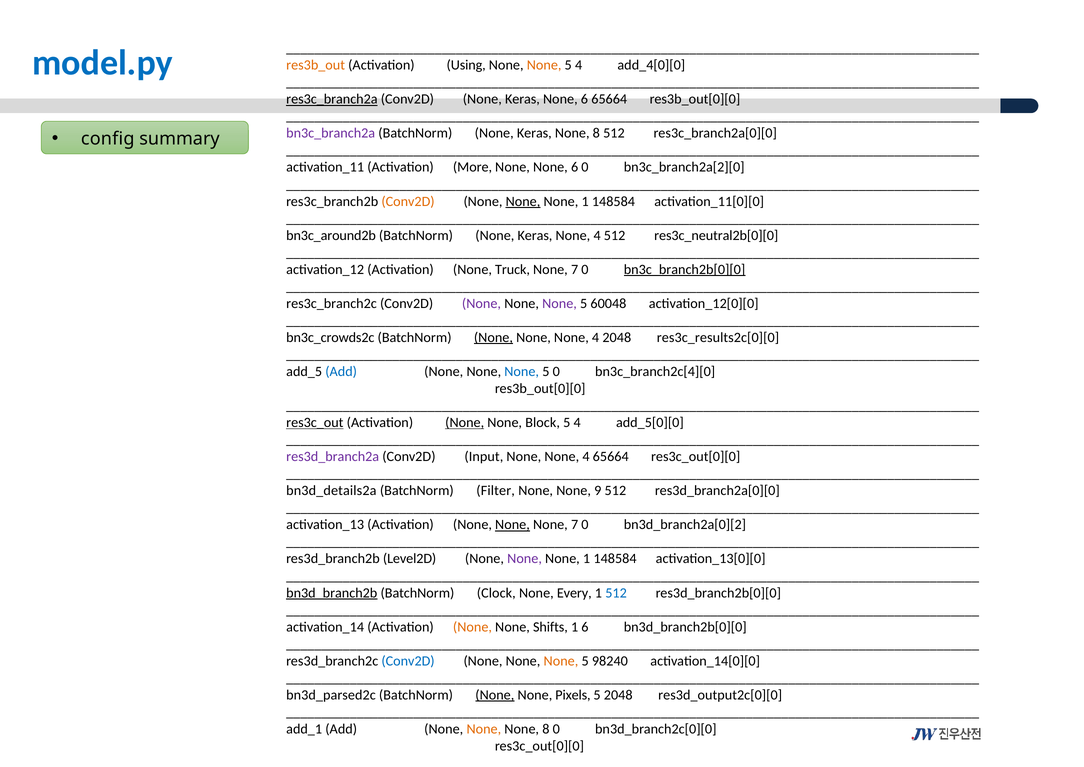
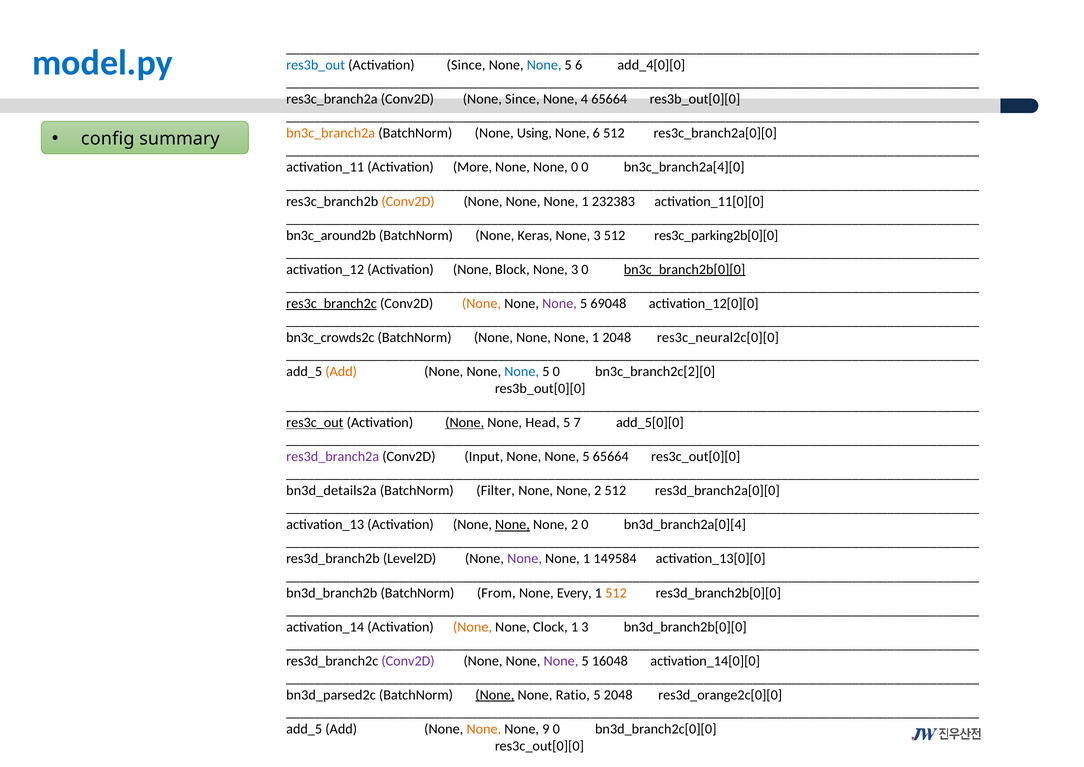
res3b_out colour: orange -> blue
Activation Using: Using -> Since
None at (544, 65) colour: orange -> blue
4 at (579, 65): 4 -> 6
res3c_branch2a underline: present -> none
Conv2D None Keras: Keras -> Since
6 at (584, 99): 6 -> 4
bn3c_branch2a colour: purple -> orange
Keras at (534, 133): Keras -> Using
8 at (596, 133): 8 -> 6
None None 6: 6 -> 0
bn3c_branch2a[2][0: bn3c_branch2a[2][0 -> bn3c_branch2a[4][0
None at (523, 201) underline: present -> none
148584 at (613, 201): 148584 -> 232383
4 at (597, 235): 4 -> 3
res3c_neutral2b[0][0: res3c_neutral2b[0][0 -> res3c_parking2b[0][0
Truck: Truck -> Block
7 at (575, 269): 7 -> 3
res3c_branch2c underline: none -> present
None at (482, 303) colour: purple -> orange
60048: 60048 -> 69048
None at (493, 337) underline: present -> none
4 at (596, 337): 4 -> 1
res3c_results2c[0][0: res3c_results2c[0][0 -> res3c_neural2c[0][0
Add at (341, 371) colour: blue -> orange
bn3c_branch2c[4][0: bn3c_branch2c[4][0 -> bn3c_branch2c[2][0
Block: Block -> Head
4 at (577, 422): 4 -> 7
4 at (586, 456): 4 -> 5
9 at (598, 490): 9 -> 2
7 at (575, 524): 7 -> 2
bn3d_branch2a[0][2: bn3d_branch2a[0][2 -> bn3d_branch2a[0][4
148584 at (615, 558): 148584 -> 149584
bn3d_branch2b underline: present -> none
Clock: Clock -> From
512 at (616, 592) colour: blue -> orange
Shifts: Shifts -> Clock
1 6: 6 -> 3
Conv2D at (408, 660) colour: blue -> purple
None at (561, 660) colour: orange -> purple
98240: 98240 -> 16048
Pixels: Pixels -> Ratio
res3d_output2c[0][0: res3d_output2c[0][0 -> res3d_orange2c[0][0
add_1 at (304, 728): add_1 -> add_5
8 at (546, 728): 8 -> 9
